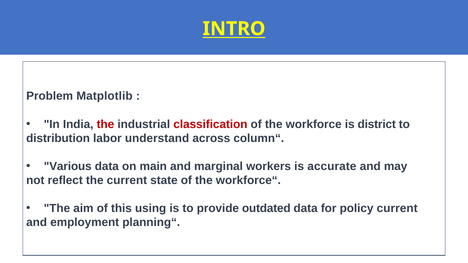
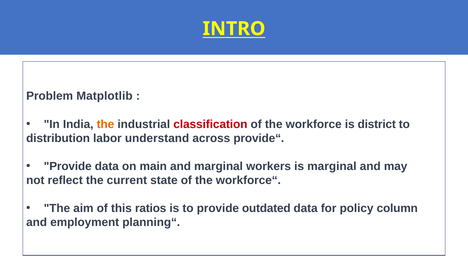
the at (105, 124) colour: red -> orange
column“: column“ -> provide“
Various at (68, 166): Various -> Provide
is accurate: accurate -> marginal
using: using -> ratios
policy current: current -> column
